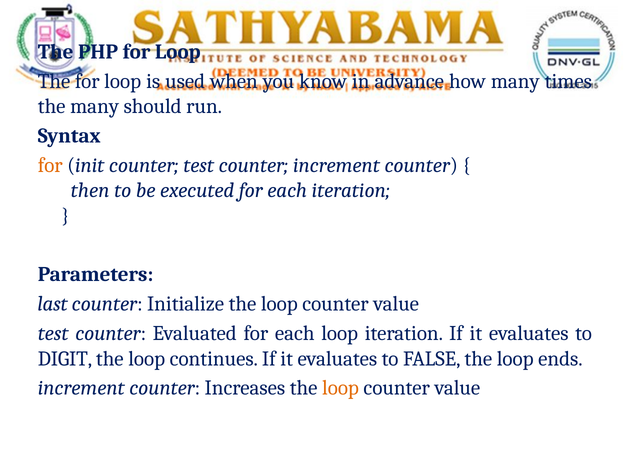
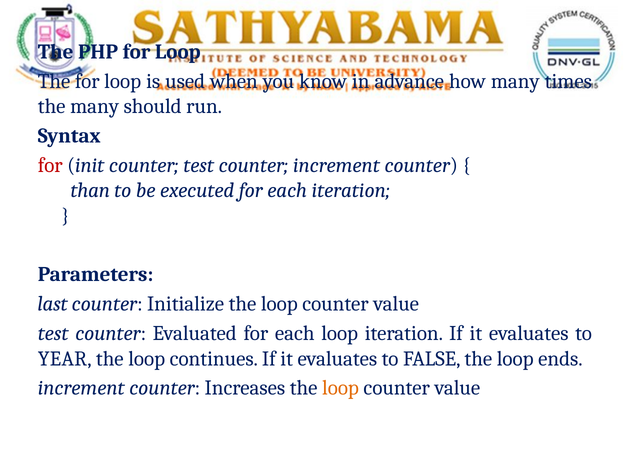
for at (50, 165) colour: orange -> red
then: then -> than
DIGIT: DIGIT -> YEAR
